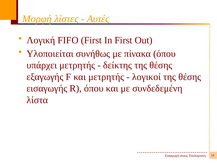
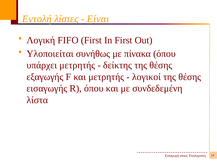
Μορφή: Μορφή -> Εντολή
Αυτές: Αυτές -> Είναι
